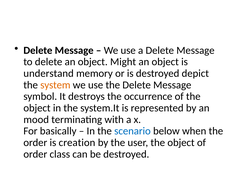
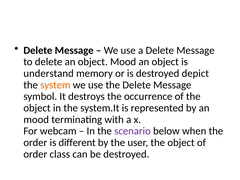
object Might: Might -> Mood
basically: basically -> webcam
scenario colour: blue -> purple
creation: creation -> different
